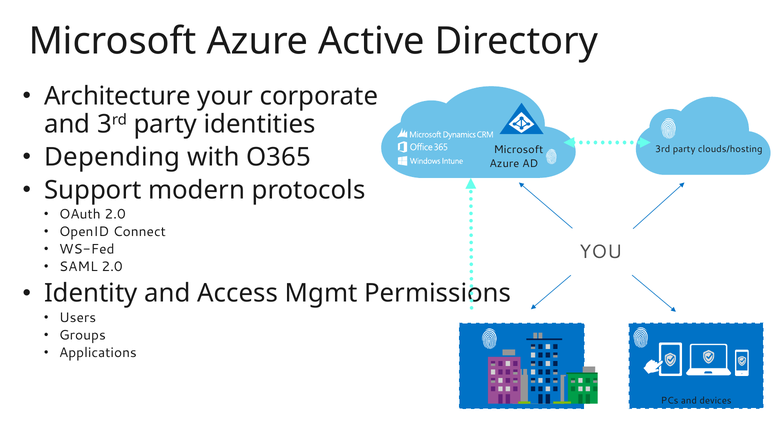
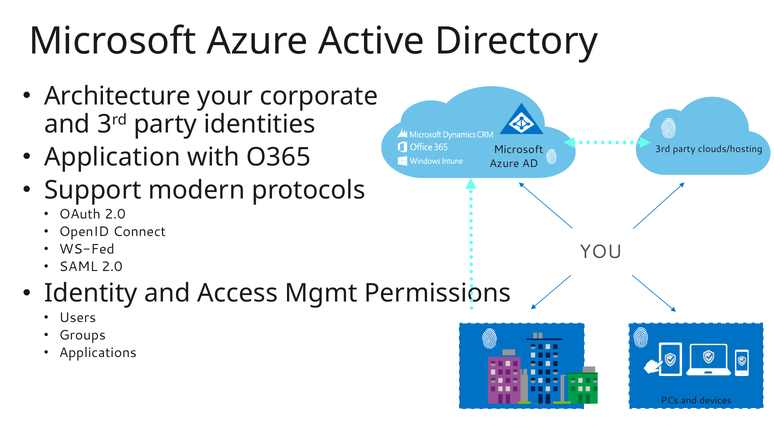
Depending: Depending -> Application
